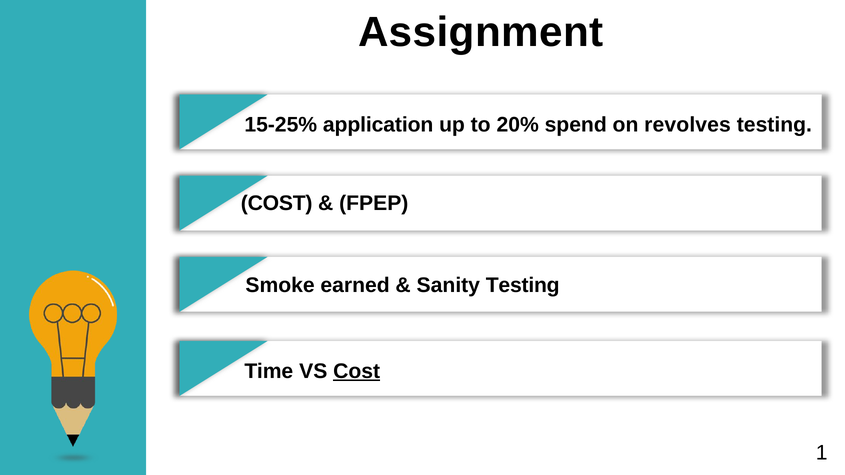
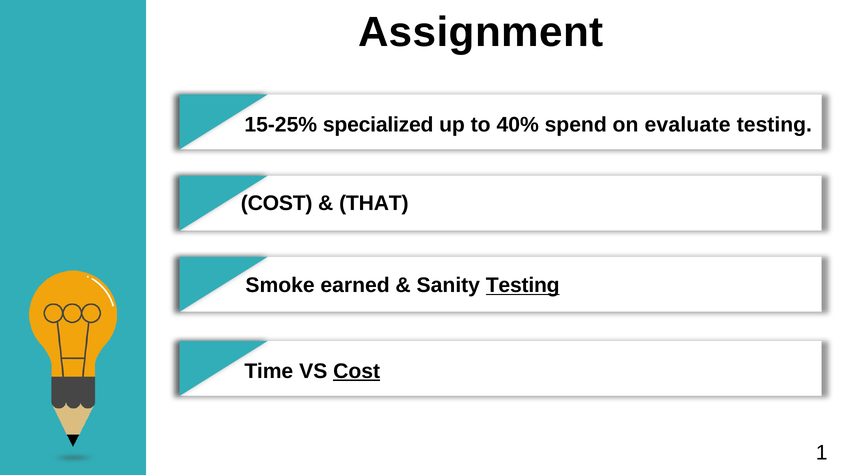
application: application -> specialized
20%: 20% -> 40%
revolves: revolves -> evaluate
FPEP: FPEP -> THAT
Testing at (523, 286) underline: none -> present
